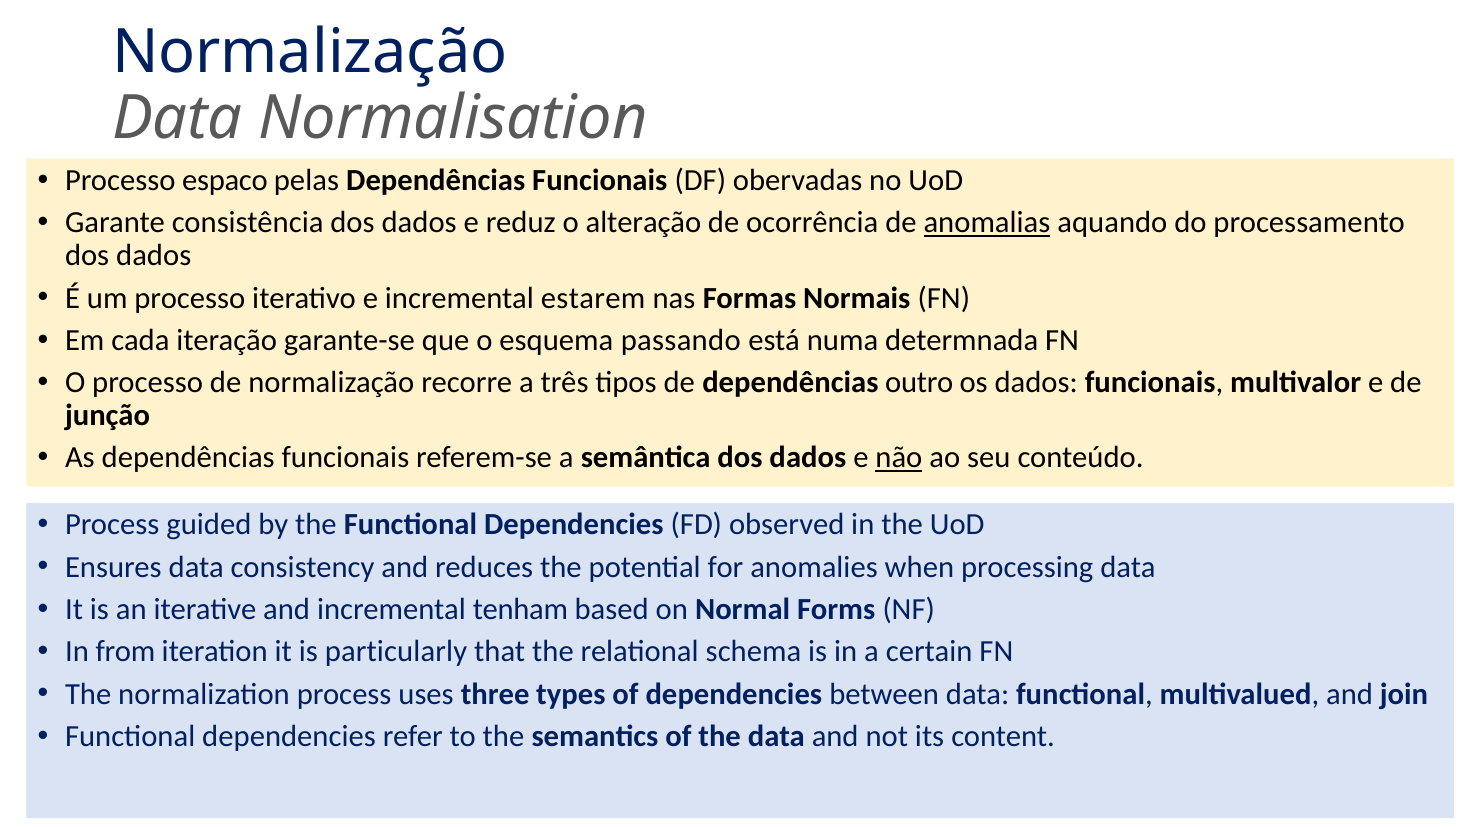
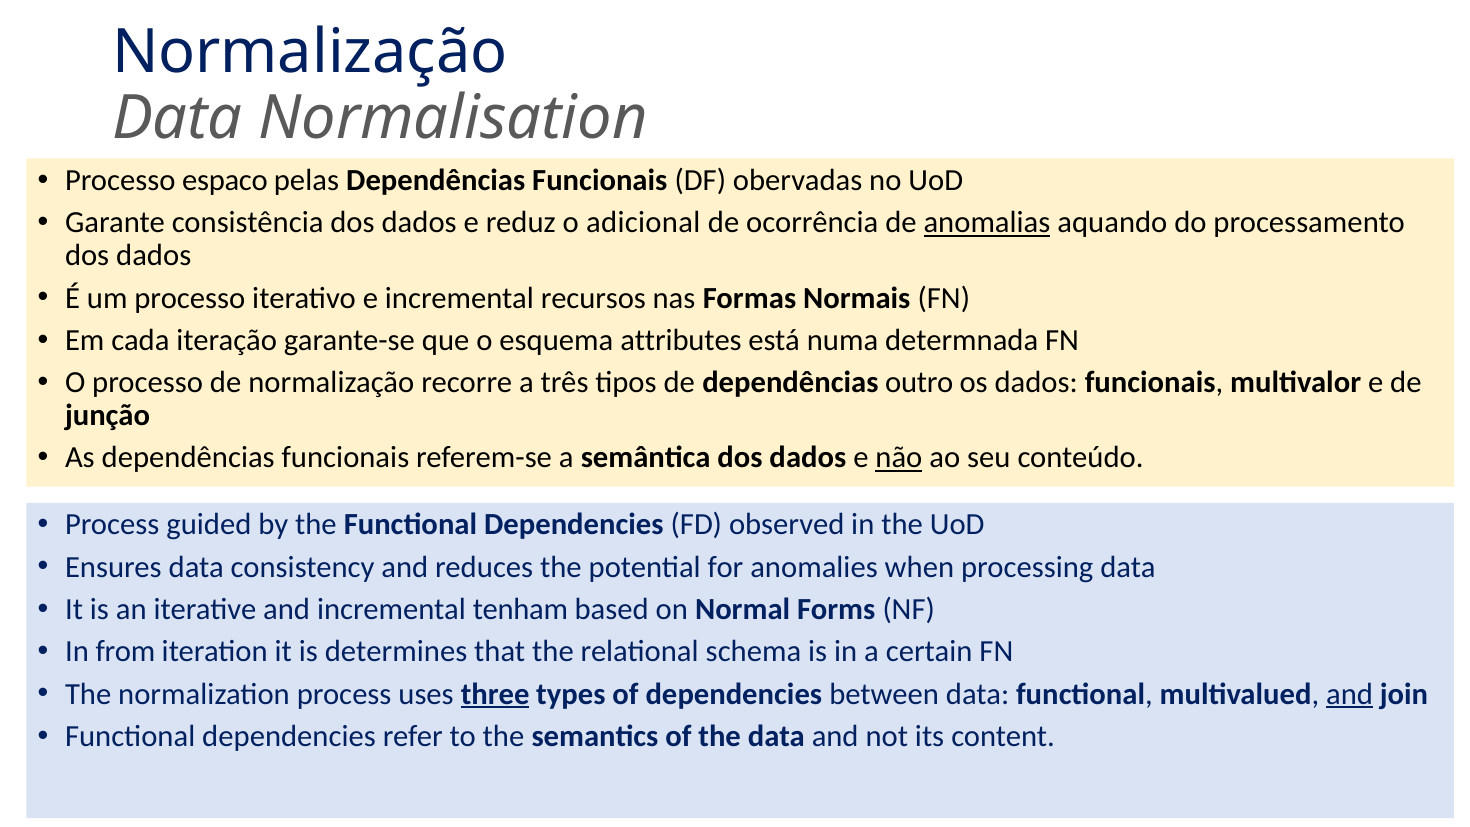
alteração: alteração -> adicional
estarem: estarem -> recursos
passando: passando -> attributes
particularly: particularly -> determines
three underline: none -> present
and at (1350, 694) underline: none -> present
